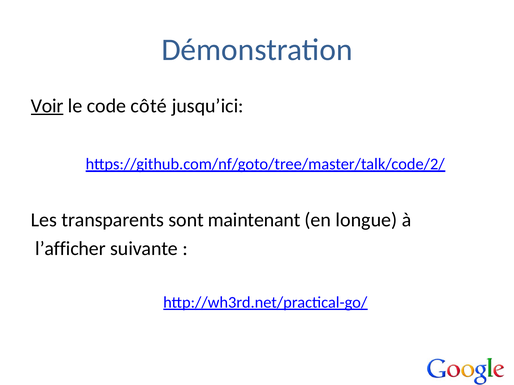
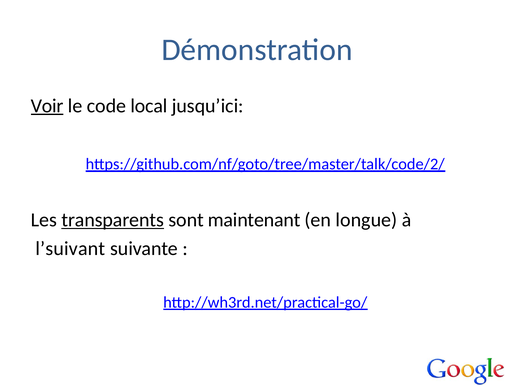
côté: côté -> local
transparents underline: none -> present
l’afficher: l’afficher -> l’suivant
